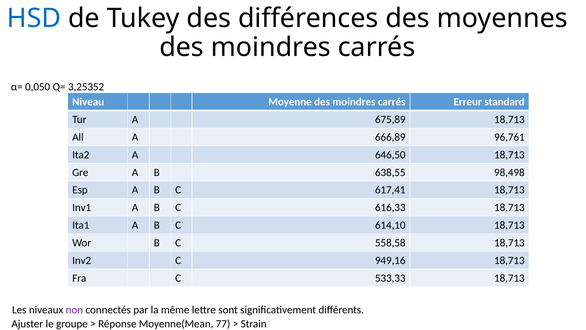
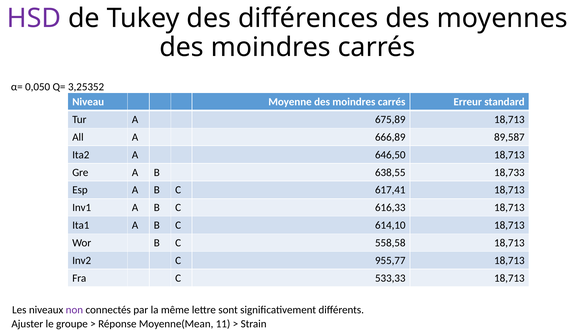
HSD colour: blue -> purple
96,761: 96,761 -> 89,587
98,498: 98,498 -> 18,733
949,16: 949,16 -> 955,77
77: 77 -> 11
